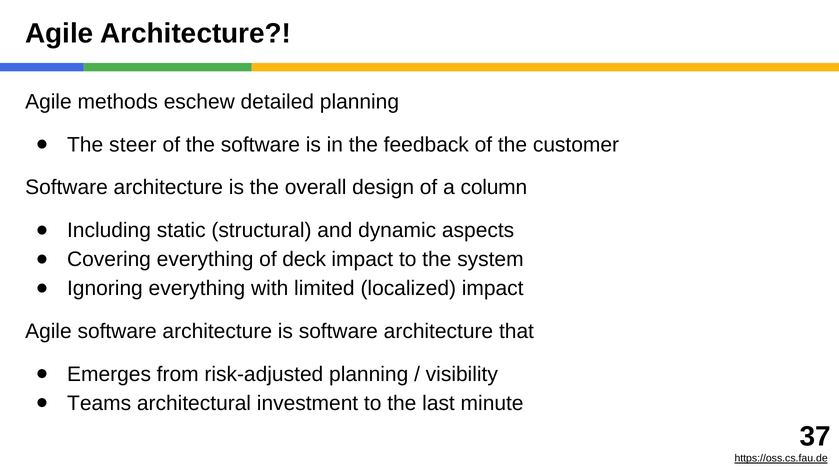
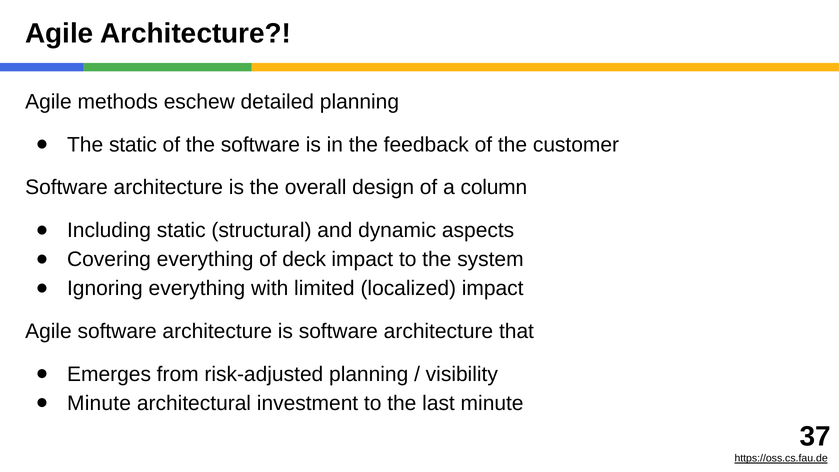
The steer: steer -> static
Teams at (99, 403): Teams -> Minute
